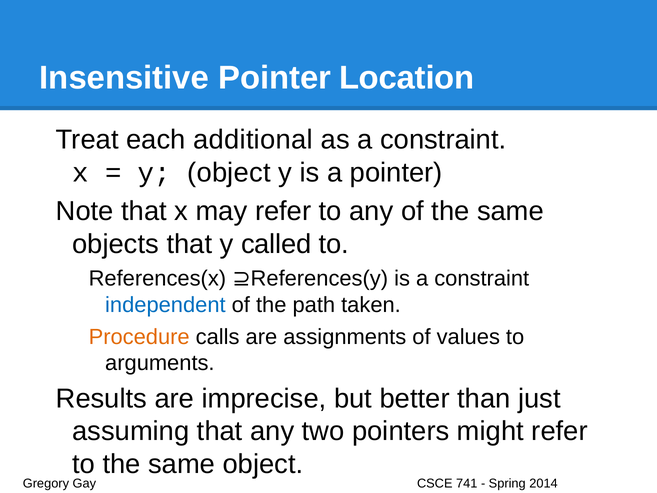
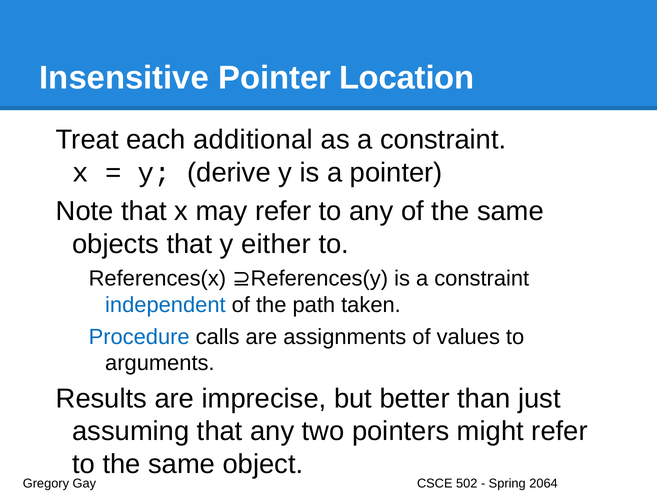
y object: object -> derive
called: called -> either
Procedure colour: orange -> blue
741: 741 -> 502
2014: 2014 -> 2064
